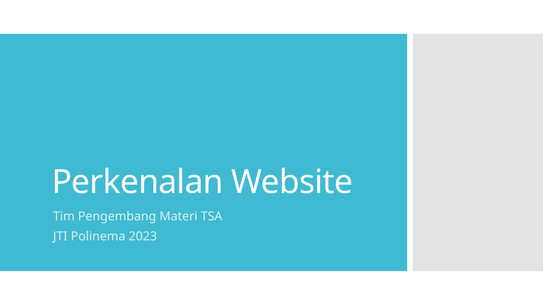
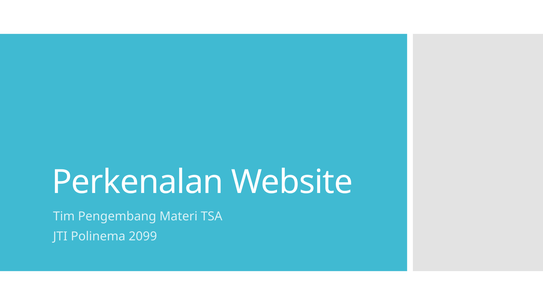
2023: 2023 -> 2099
